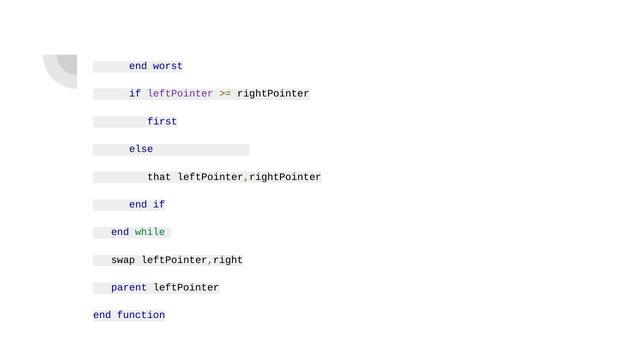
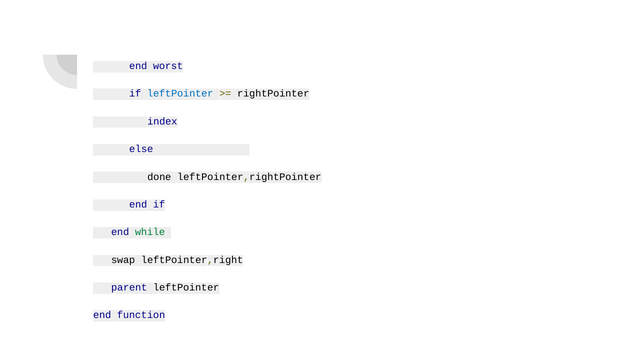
leftPointer at (180, 94) colour: purple -> blue
first: first -> index
that: that -> done
